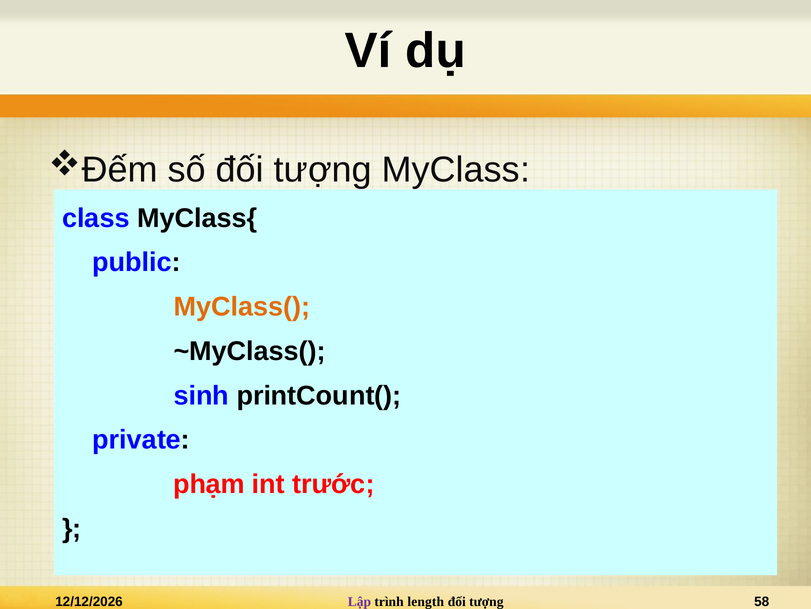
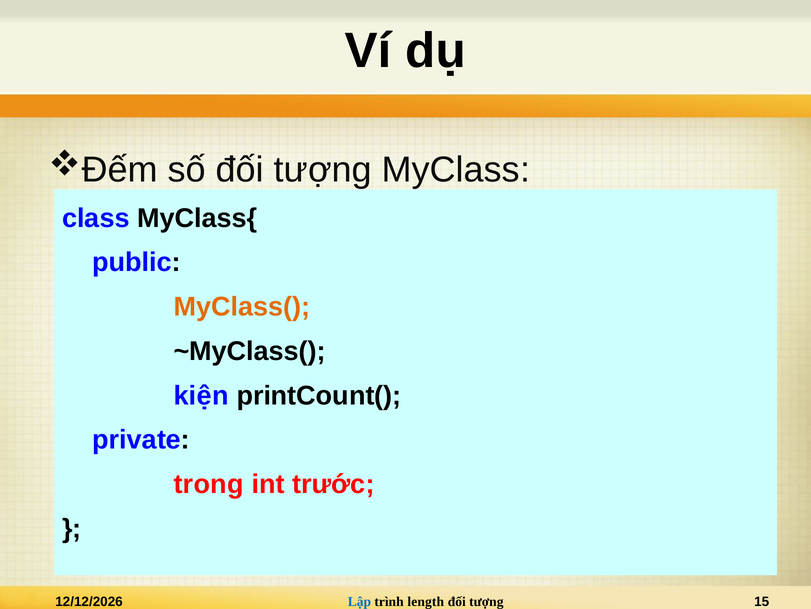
sinh: sinh -> kiện
phạm: phạm -> trong
Lập colour: purple -> blue
58: 58 -> 15
